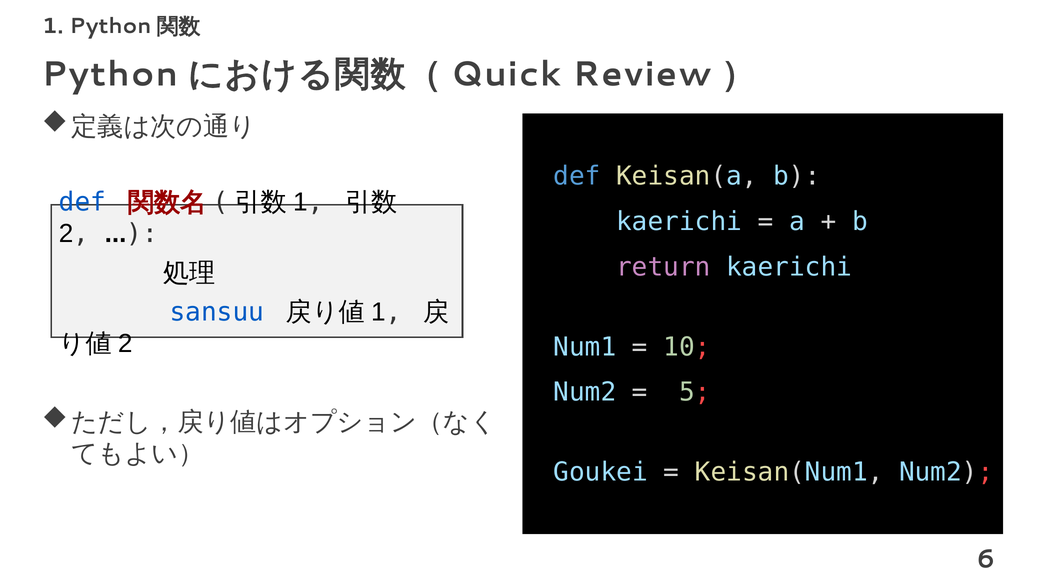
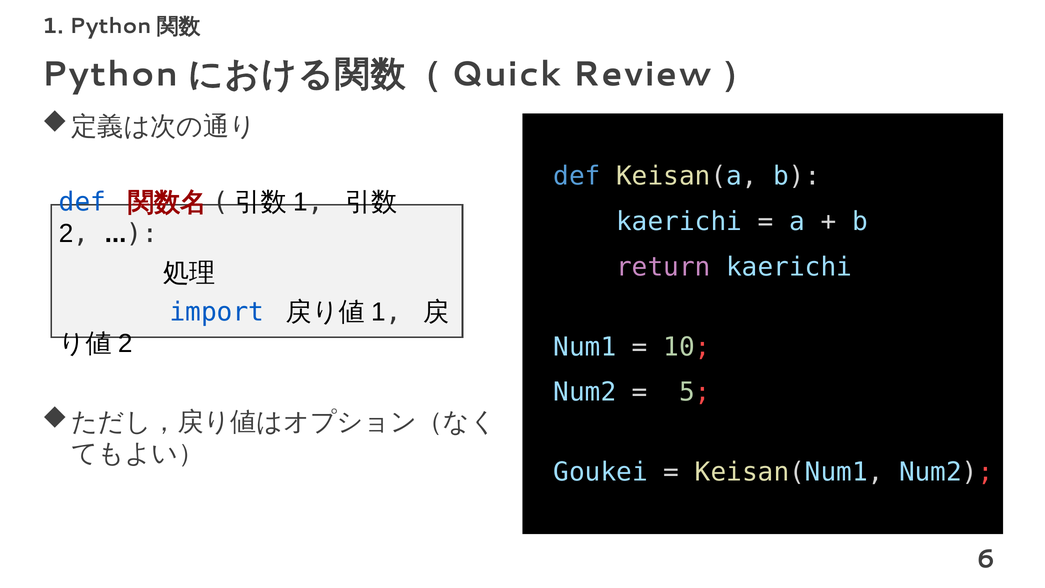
sansuu: sansuu -> import
